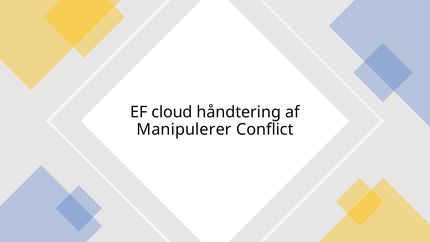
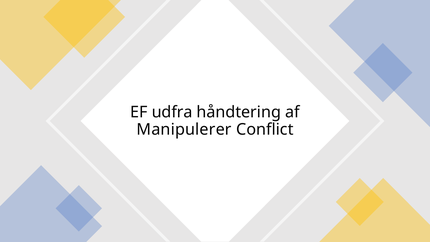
cloud: cloud -> udfra
